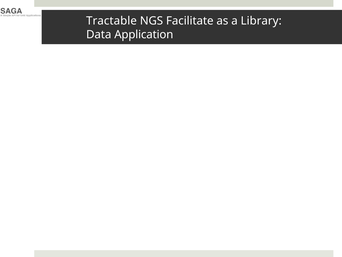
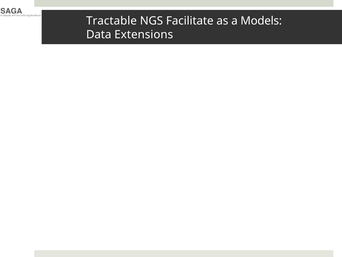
Library: Library -> Models
Application: Application -> Extensions
